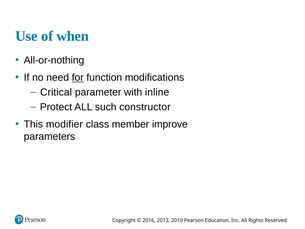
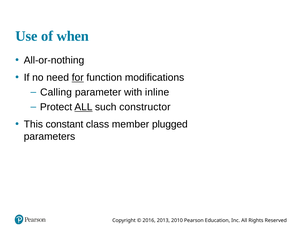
Critical: Critical -> Calling
ALL at (83, 107) underline: none -> present
modifier: modifier -> constant
improve: improve -> plugged
